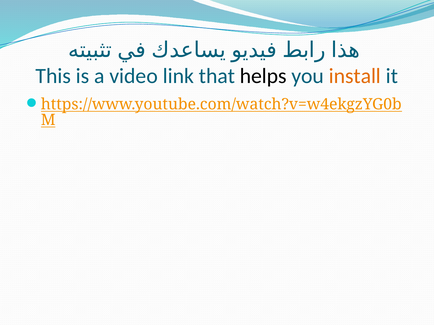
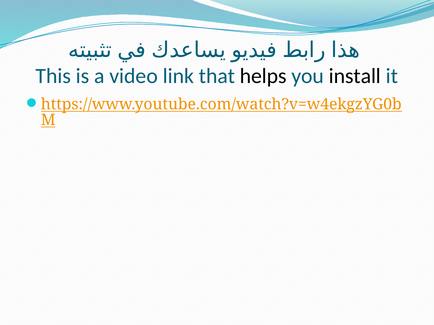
install colour: orange -> black
